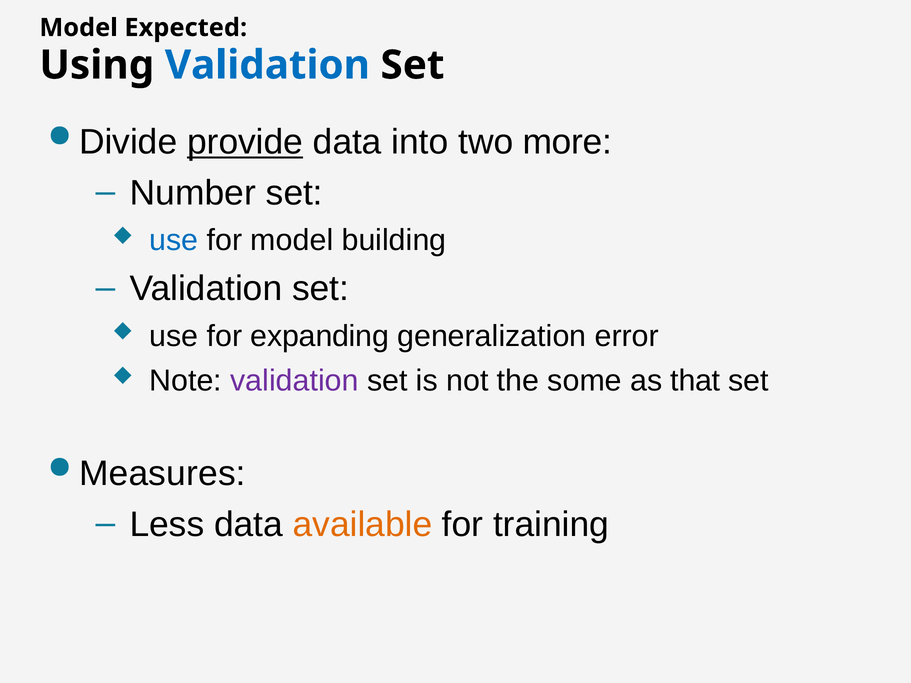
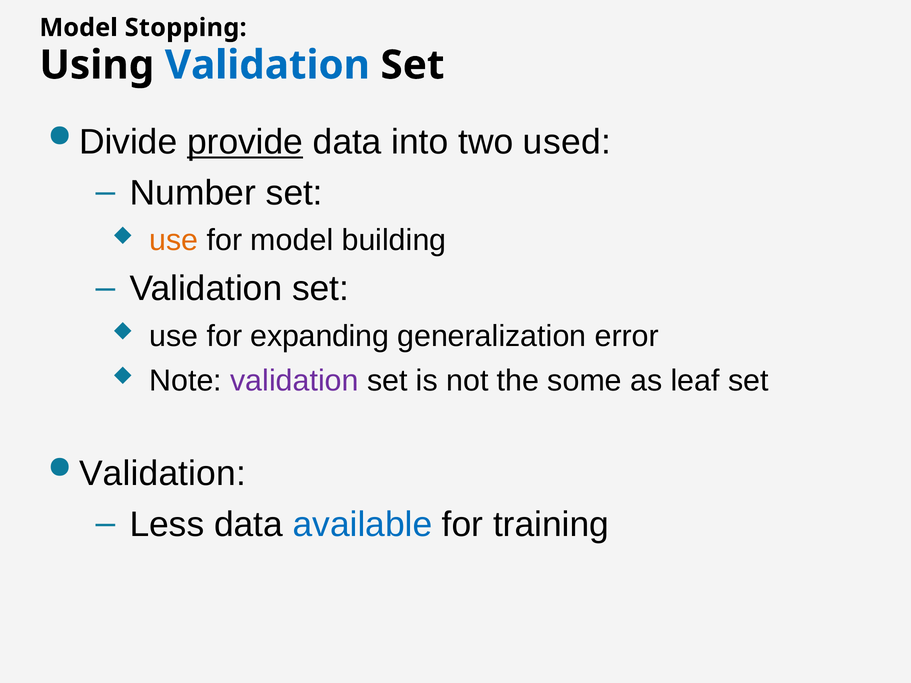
Expected: Expected -> Stopping
more: more -> used
use at (174, 240) colour: blue -> orange
that: that -> leaf
Measures at (162, 474): Measures -> Validation
available colour: orange -> blue
